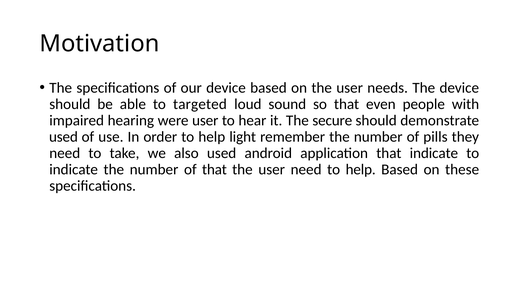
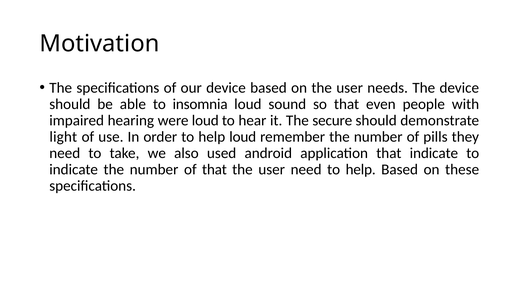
targeted: targeted -> insomnia
were user: user -> loud
used at (63, 137): used -> light
help light: light -> loud
